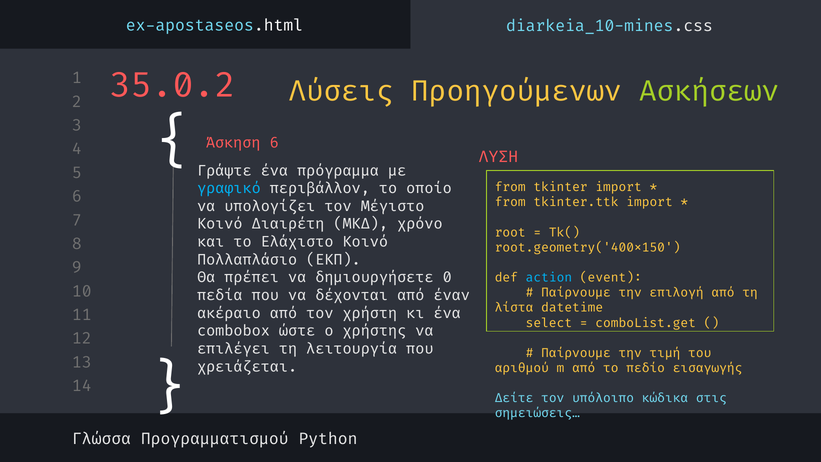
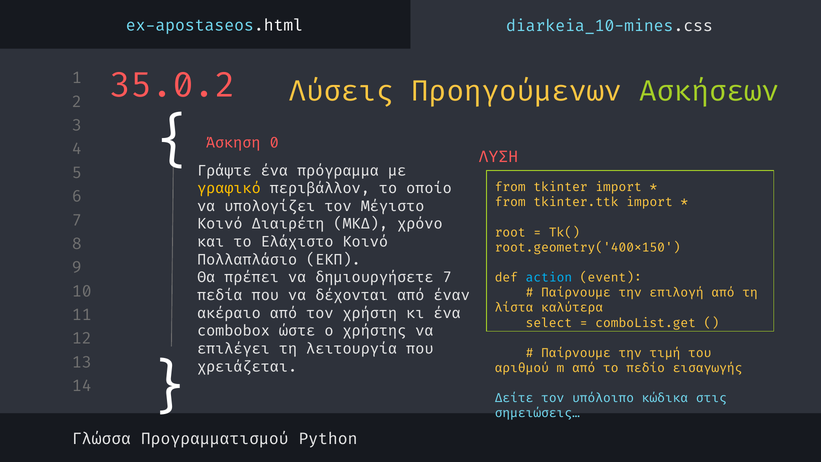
Άσκηση 6: 6 -> 0
γραφικό colour: light blue -> yellow
δημιουργήσετε 0: 0 -> 7
datetime: datetime -> καλύτερα
